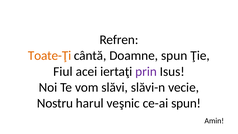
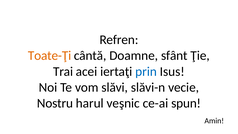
Doamne spun: spun -> sfânt
Fiul: Fiul -> Trai
prin colour: purple -> blue
